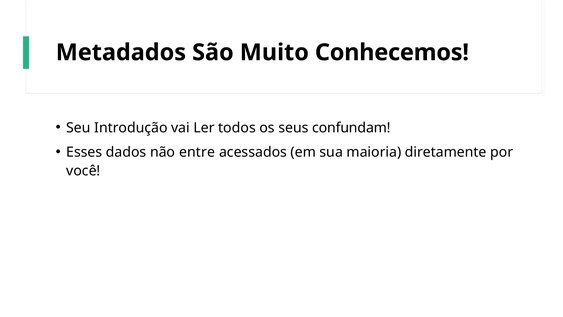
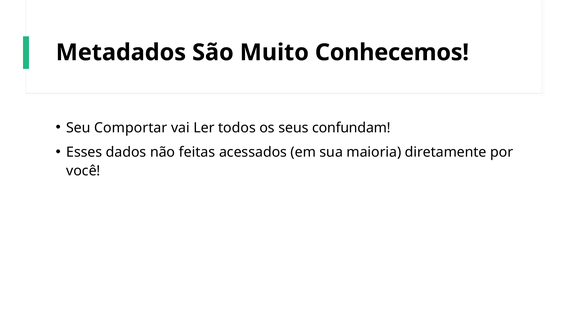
Introdução: Introdução -> Comportar
entre: entre -> feitas
